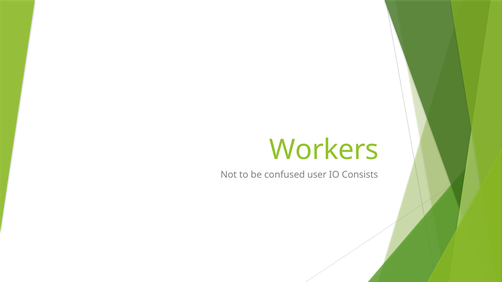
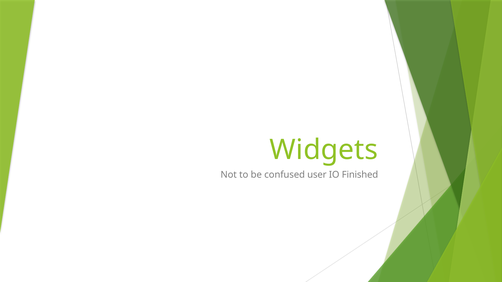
Workers: Workers -> Widgets
Consists: Consists -> Finished
